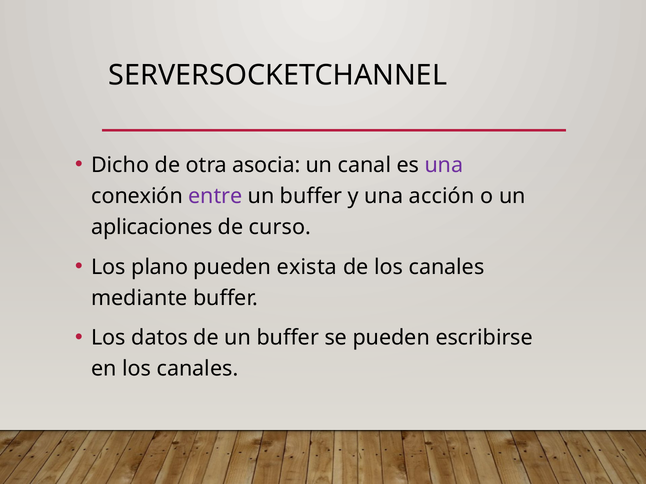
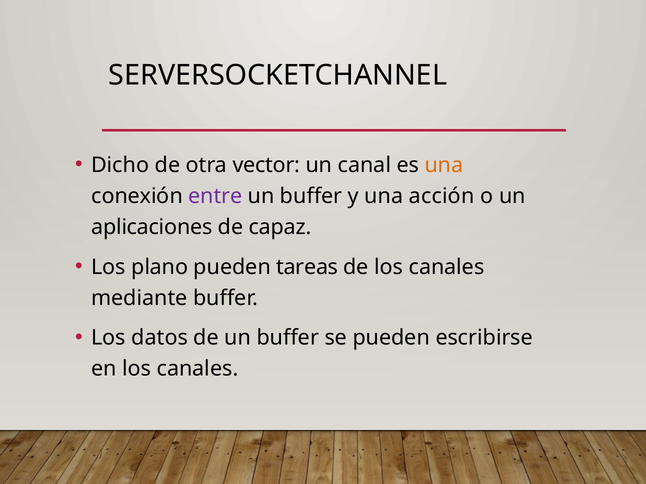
asocia: asocia -> vector
una at (444, 165) colour: purple -> orange
curso: curso -> capaz
exista: exista -> tareas
